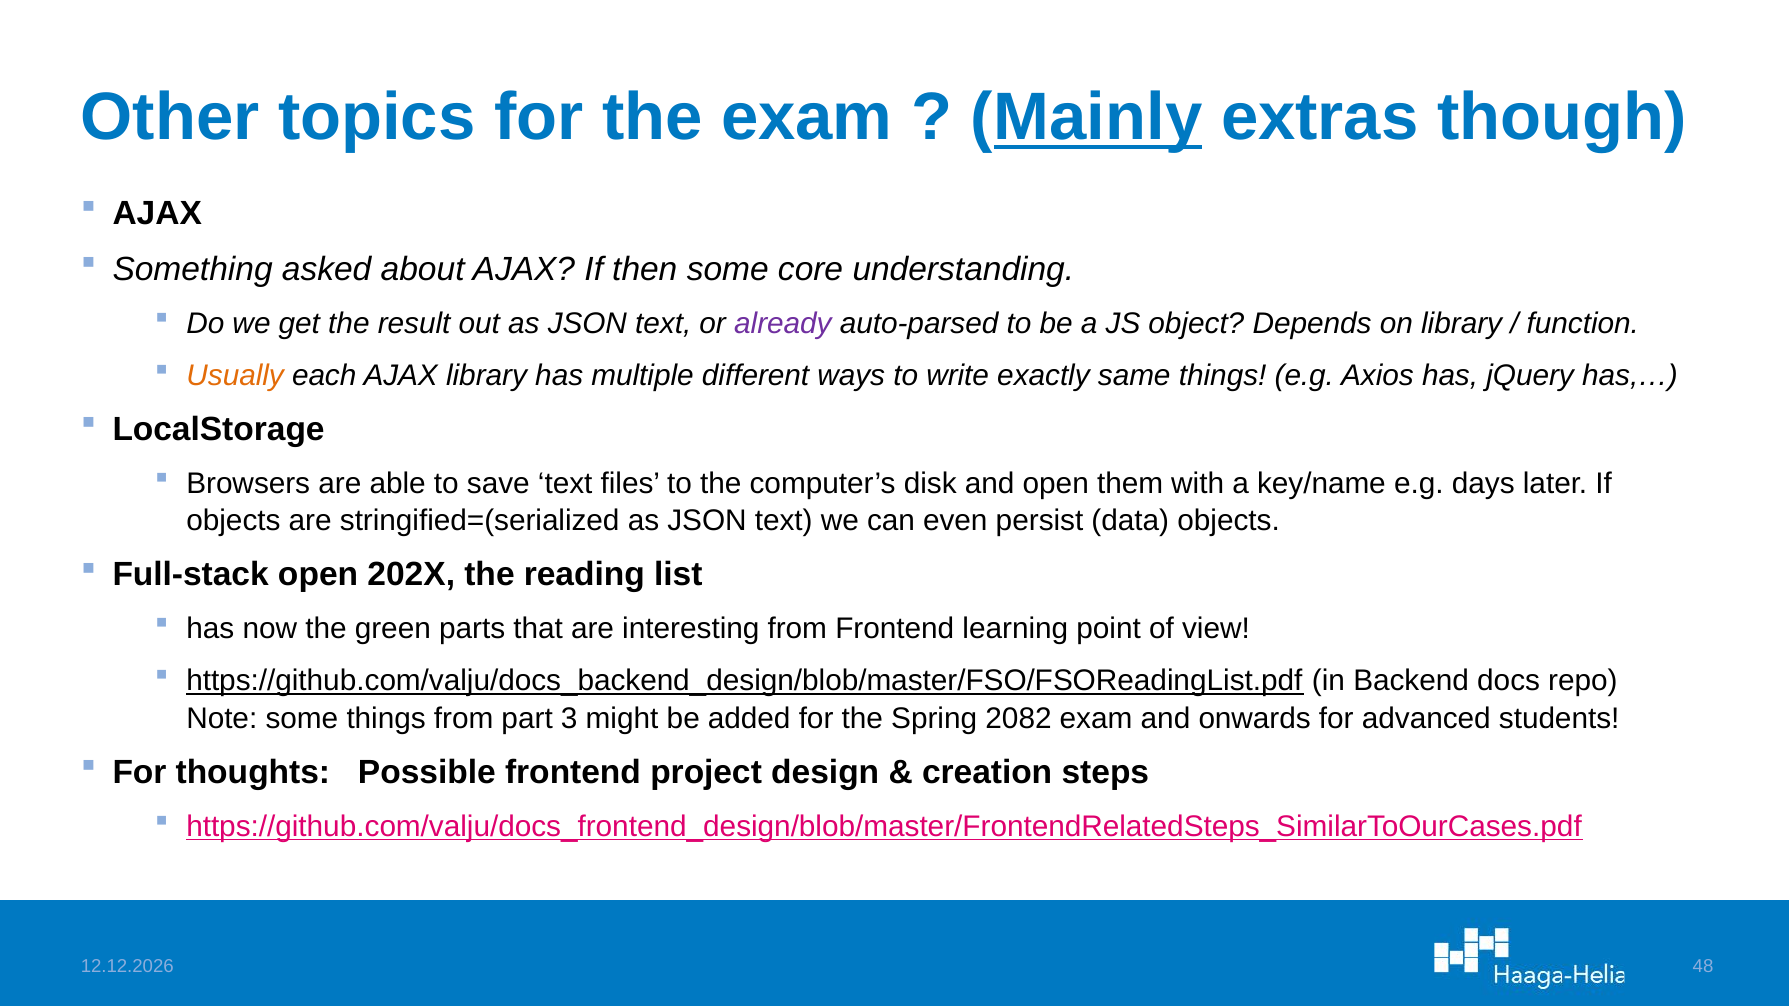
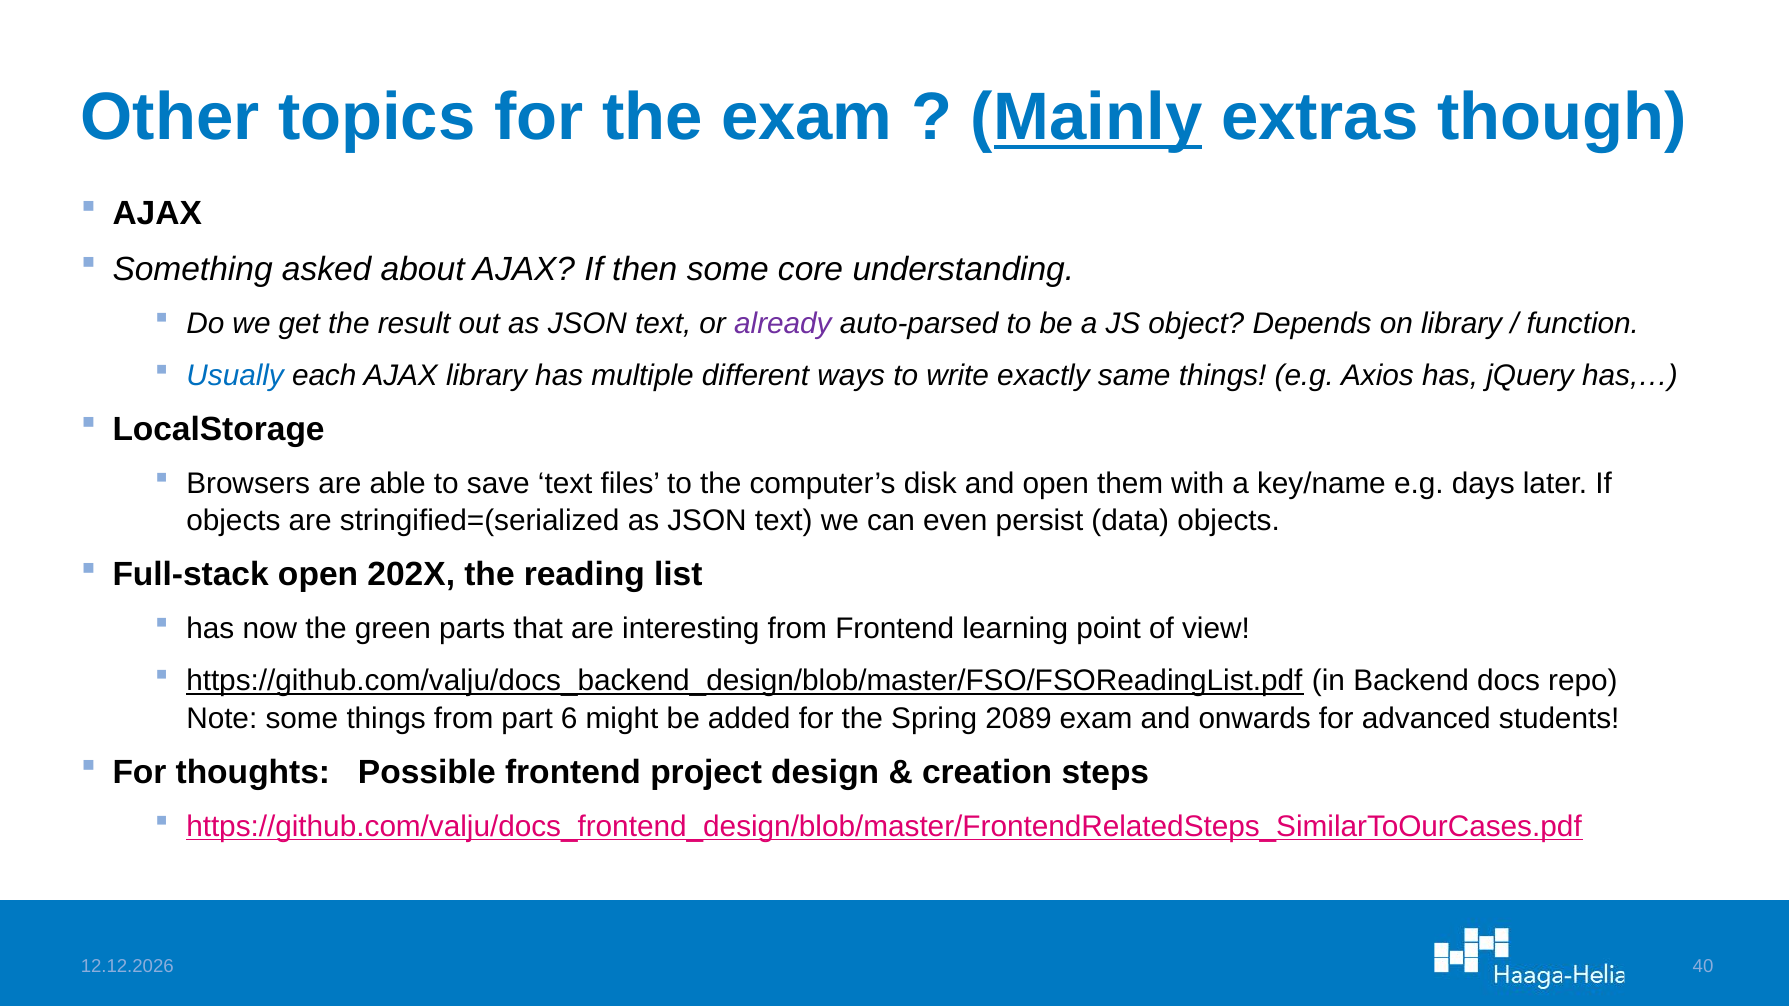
Usually colour: orange -> blue
3: 3 -> 6
2082: 2082 -> 2089
48: 48 -> 40
